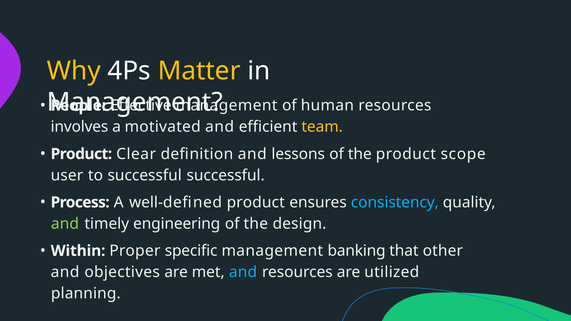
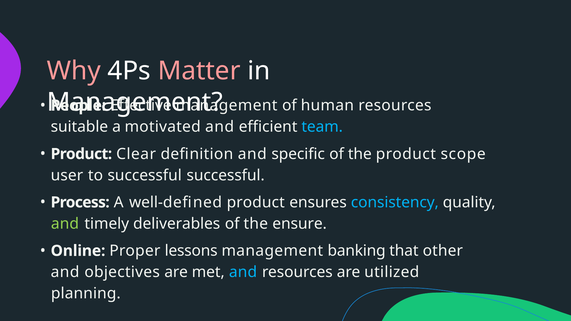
Why colour: yellow -> pink
Matter colour: yellow -> pink
involves: involves -> suitable
team colour: yellow -> light blue
lessons: lessons -> specific
engineering: engineering -> deliverables
design: design -> ensure
Within: Within -> Online
specific: specific -> lessons
